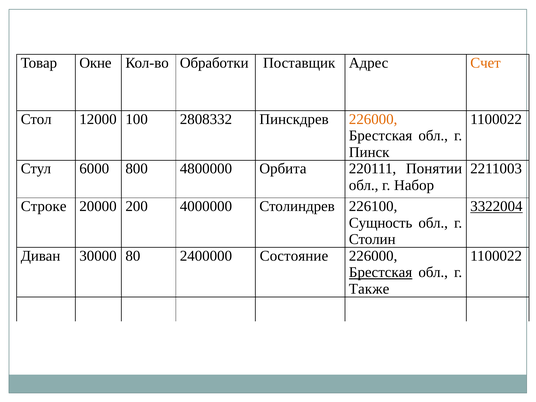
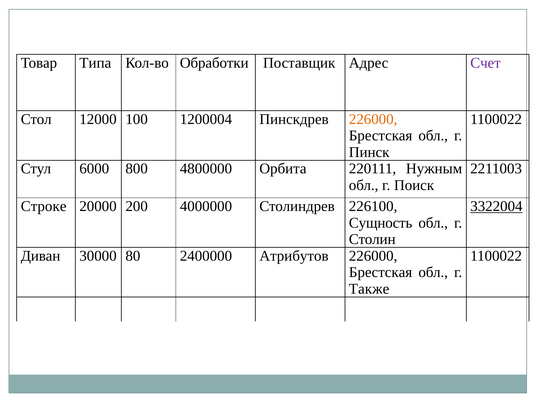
Окне: Окне -> Типа
Счет colour: orange -> purple
2808332: 2808332 -> 1200004
Понятии: Понятии -> Нужным
Набор: Набор -> Поиск
Состояние: Состояние -> Атрибутов
Брестская at (381, 272) underline: present -> none
